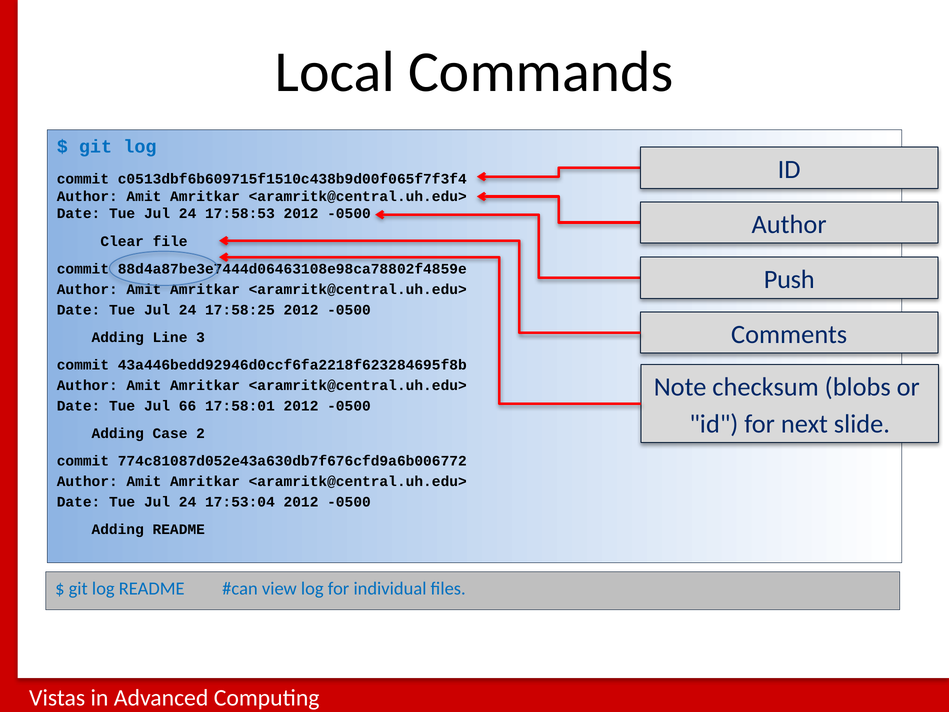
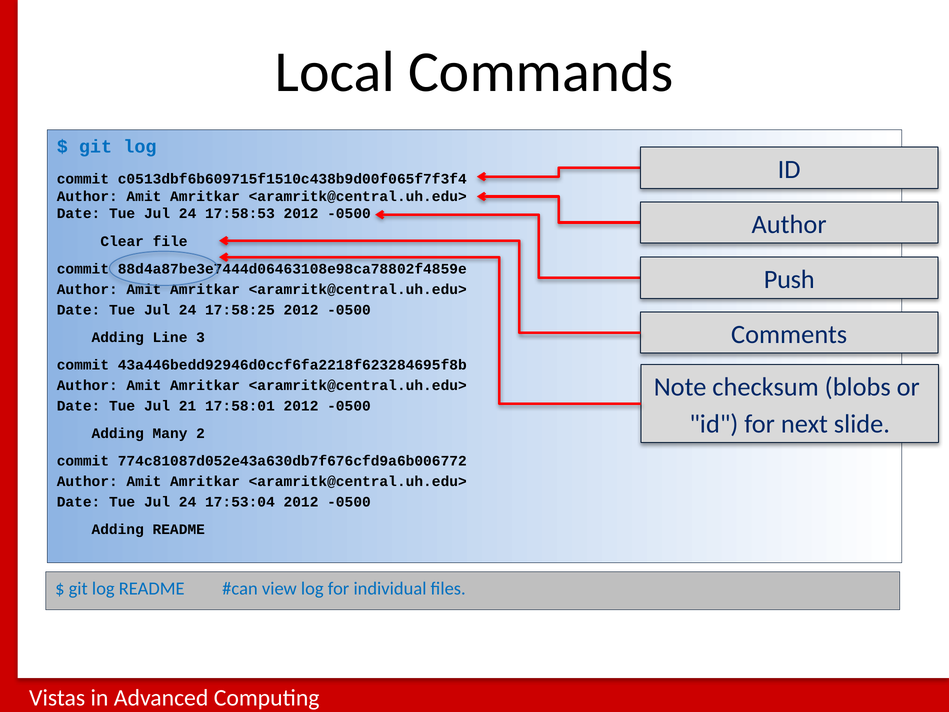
66: 66 -> 21
Case: Case -> Many
